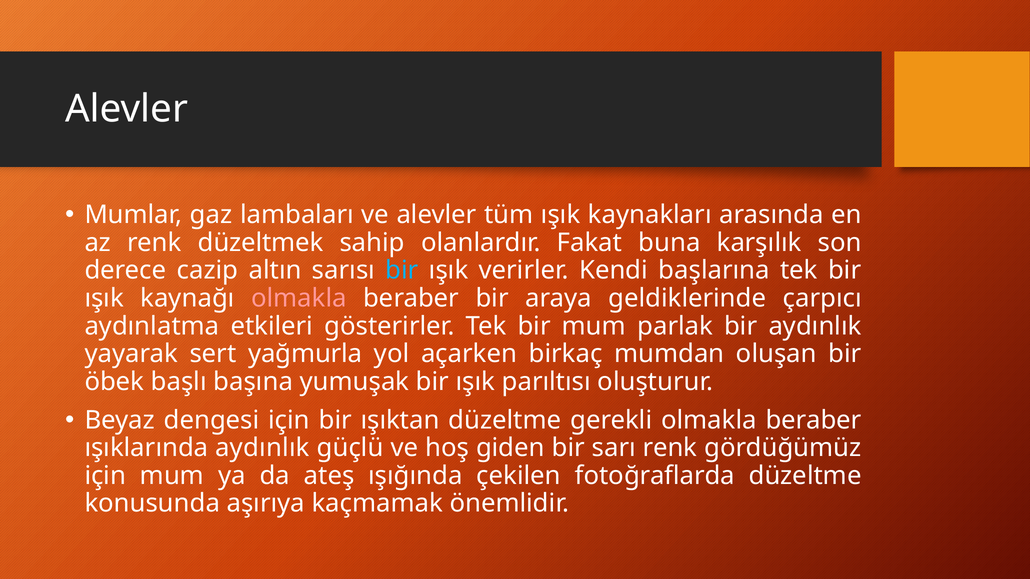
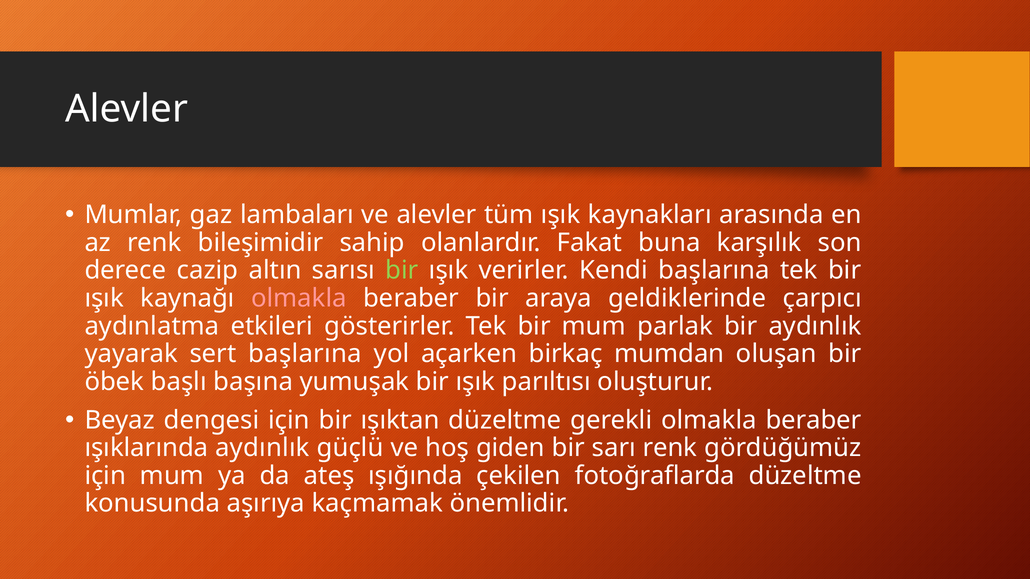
düzeltmek: düzeltmek -> bileşimidir
bir at (402, 271) colour: light blue -> light green
sert yağmurla: yağmurla -> başlarına
